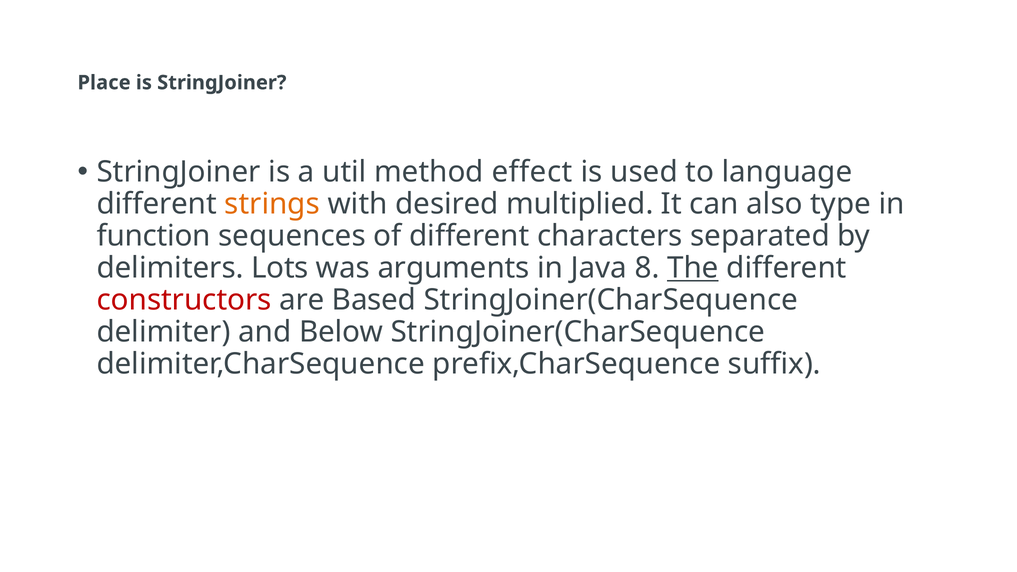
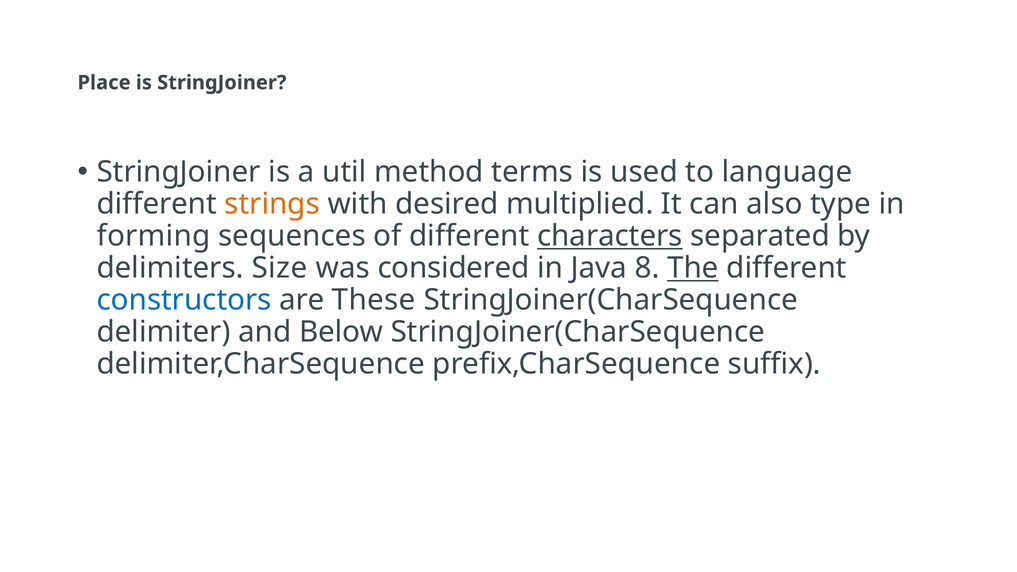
effect: effect -> terms
function: function -> forming
characters underline: none -> present
Lots: Lots -> Size
arguments: arguments -> considered
constructors colour: red -> blue
Based: Based -> These
